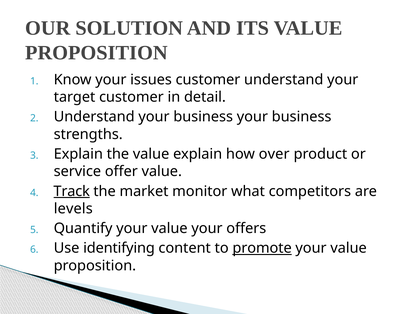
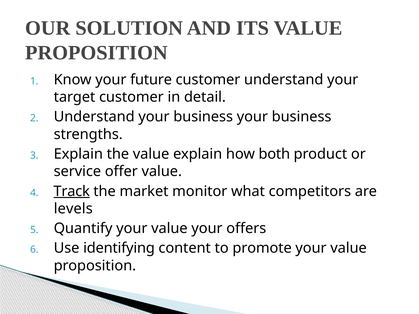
issues: issues -> future
over: over -> both
promote underline: present -> none
